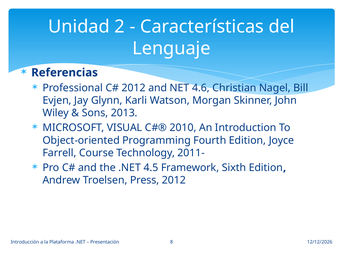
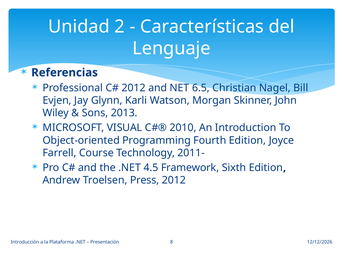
4.6: 4.6 -> 6.5
